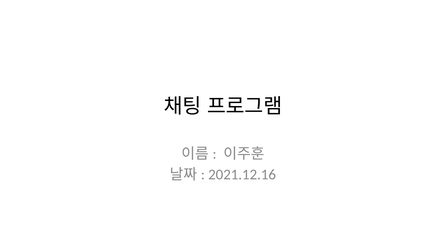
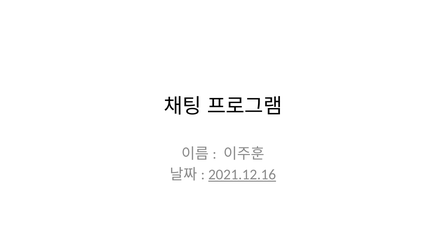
2021.12.16 underline: none -> present
